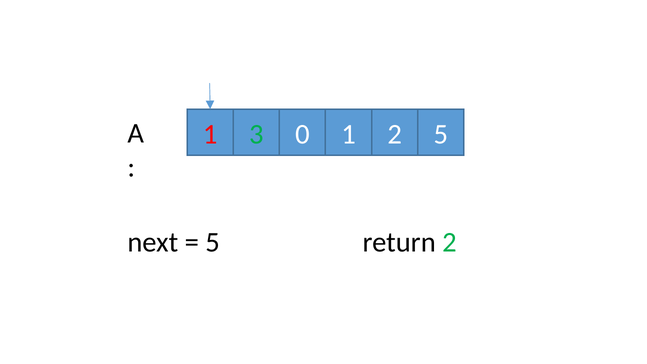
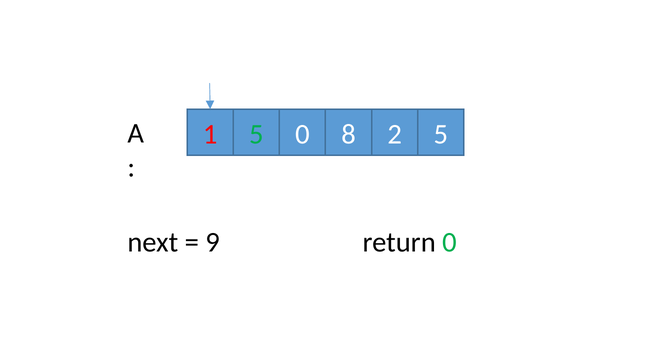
1 3: 3 -> 5
0 1: 1 -> 8
5 at (213, 242): 5 -> 9
return 2: 2 -> 0
